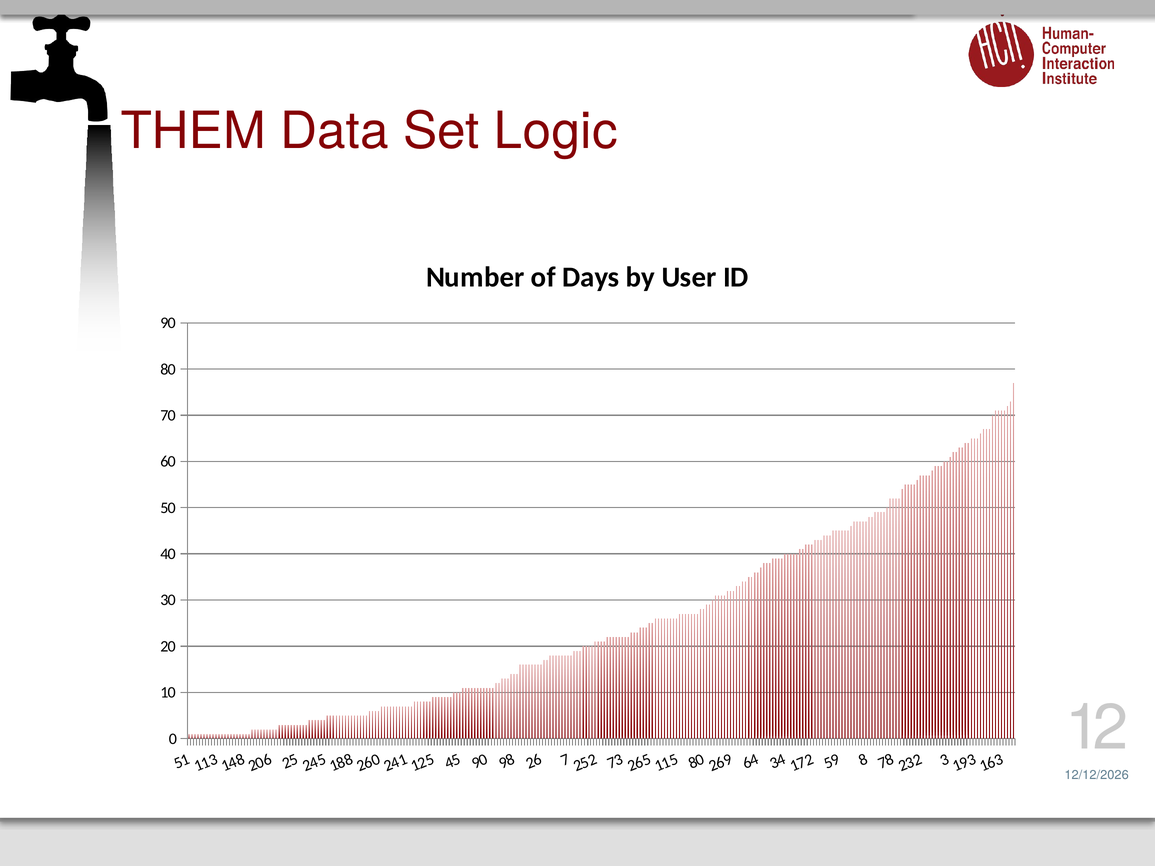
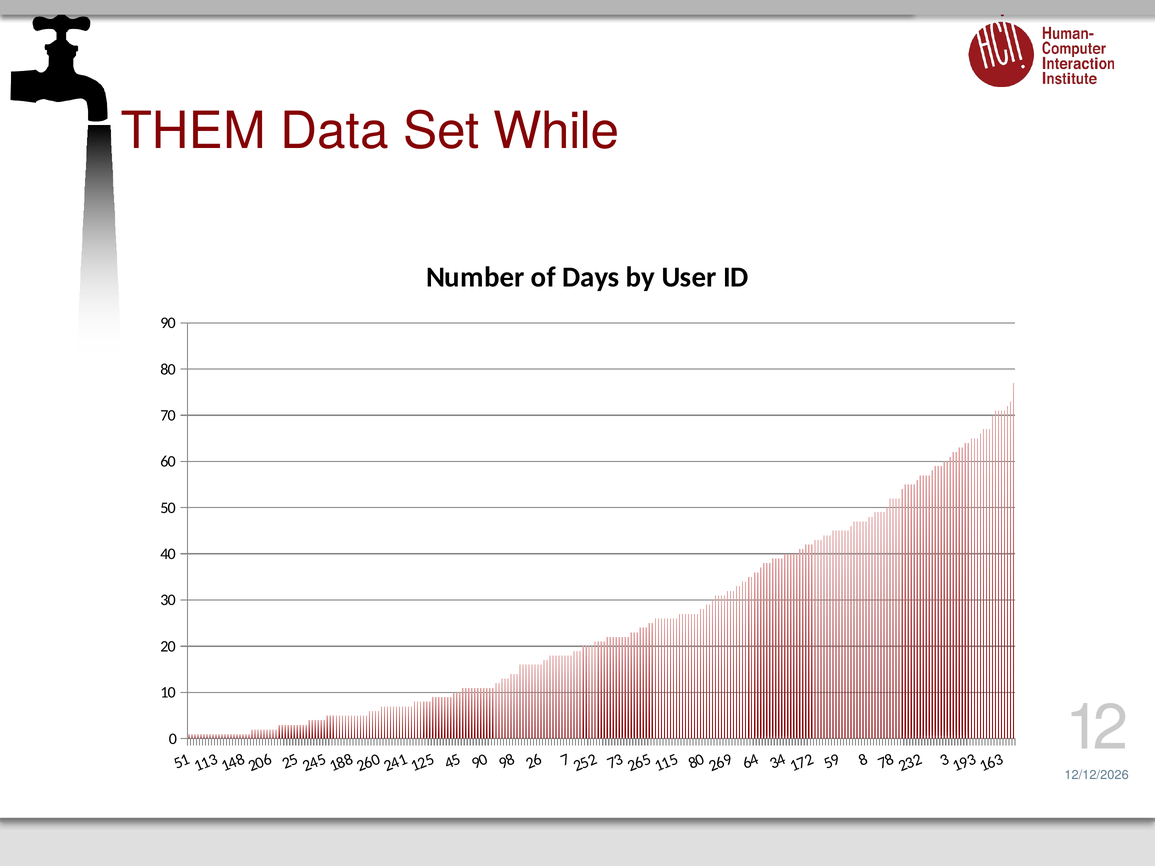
Logic: Logic -> While
